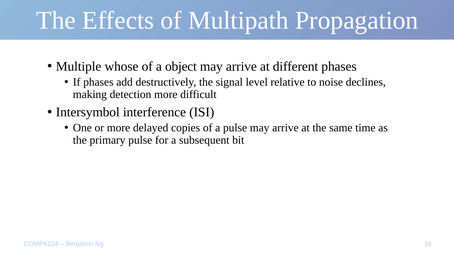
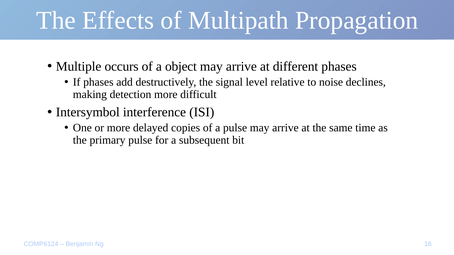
whose: whose -> occurs
